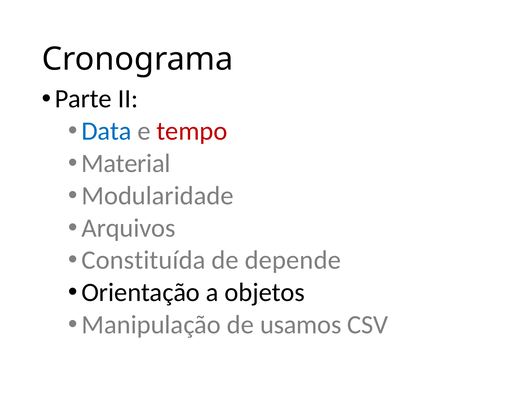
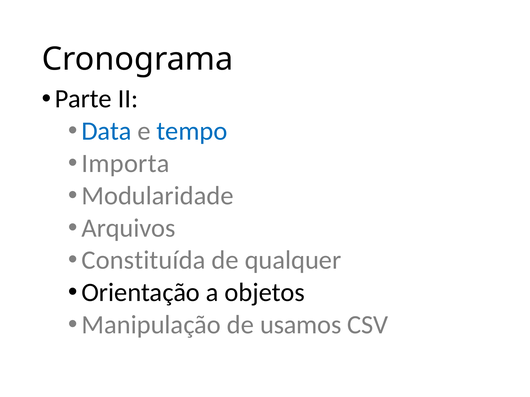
tempo colour: red -> blue
Material: Material -> Importa
depende: depende -> qualquer
